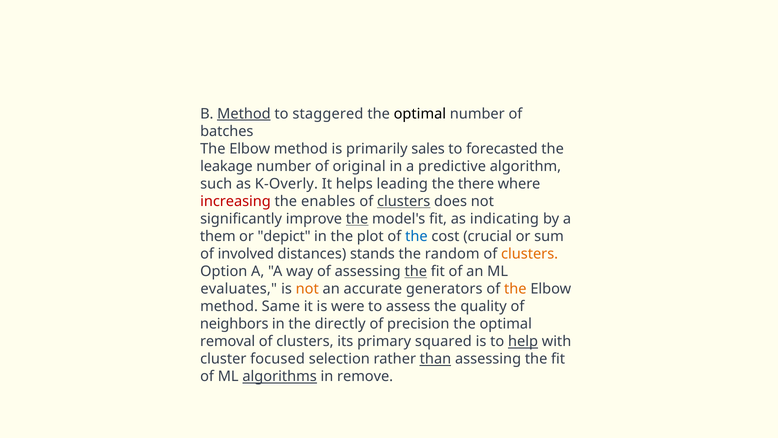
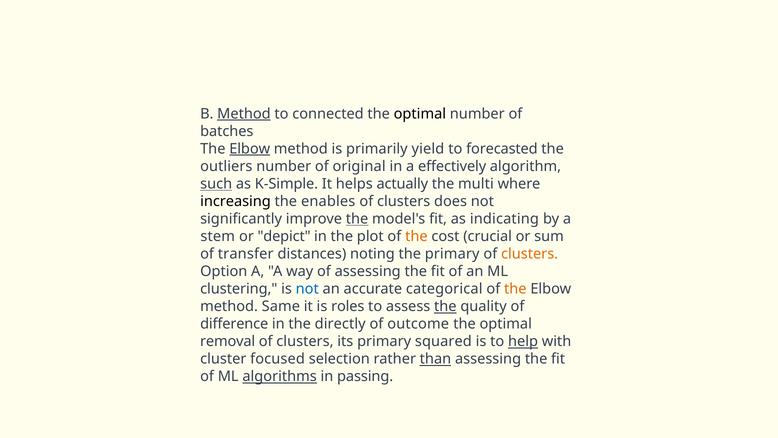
staggered: staggered -> connected
Elbow at (250, 149) underline: none -> present
sales: sales -> yield
leakage: leakage -> outliers
predictive: predictive -> effectively
such underline: none -> present
K-Overly: K-Overly -> K-Simple
leading: leading -> actually
there: there -> multi
increasing colour: red -> black
clusters at (404, 201) underline: present -> none
them: them -> stem
the at (416, 236) colour: blue -> orange
involved: involved -> transfer
stands: stands -> noting
the random: random -> primary
the at (416, 271) underline: present -> none
evaluates: evaluates -> clustering
not at (307, 289) colour: orange -> blue
generators: generators -> categorical
were: were -> roles
the at (445, 306) underline: none -> present
neighbors: neighbors -> difference
precision: precision -> outcome
remove: remove -> passing
